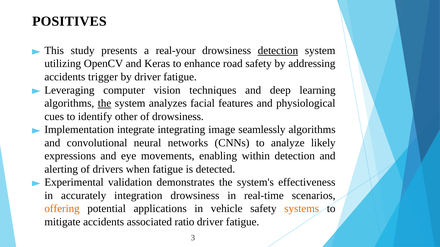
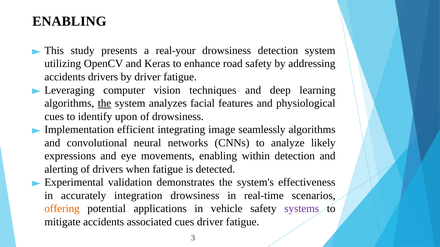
POSITIVES at (69, 21): POSITIVES -> ENABLING
detection at (278, 51) underline: present -> none
accidents trigger: trigger -> drivers
other: other -> upon
integrate: integrate -> efficient
systems colour: orange -> purple
associated ratio: ratio -> cues
